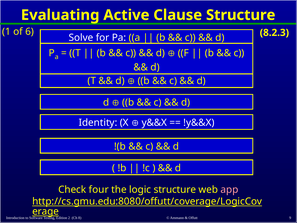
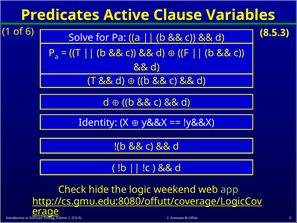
Evaluating: Evaluating -> Predicates
Clause Structure: Structure -> Variables
8.2.3: 8.2.3 -> 8.5.3
four: four -> hide
logic structure: structure -> weekend
app colour: pink -> light green
